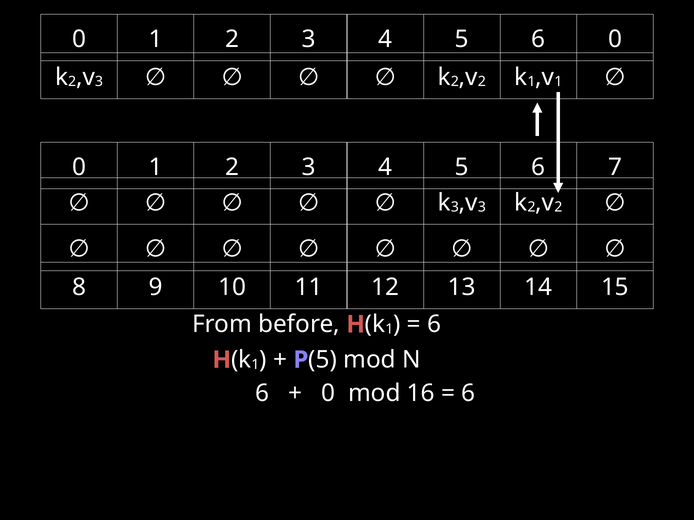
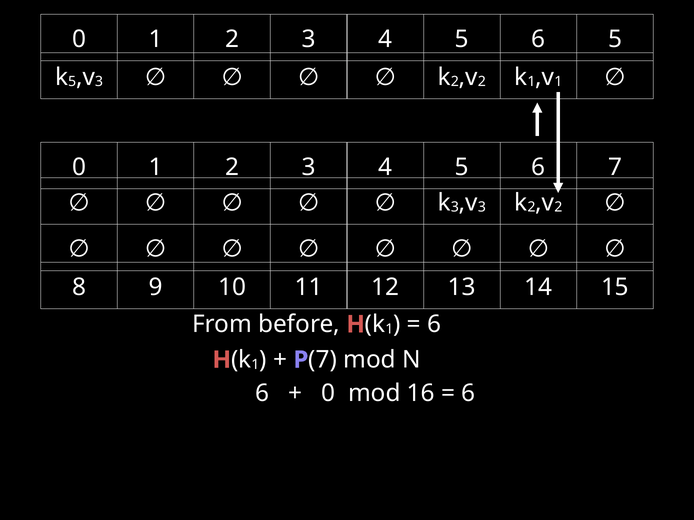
6 0: 0 -> 5
2 at (72, 82): 2 -> 5
5 at (323, 360): 5 -> 7
